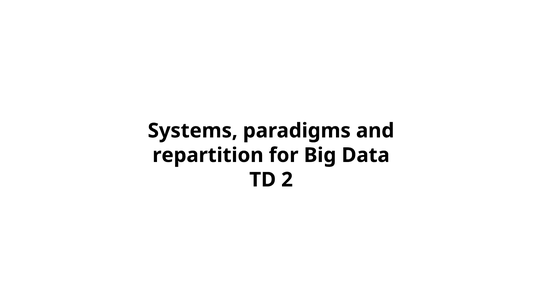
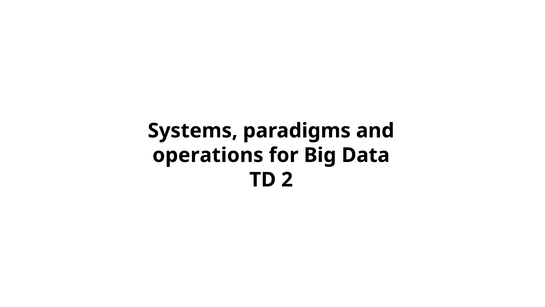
repartition: repartition -> operations
